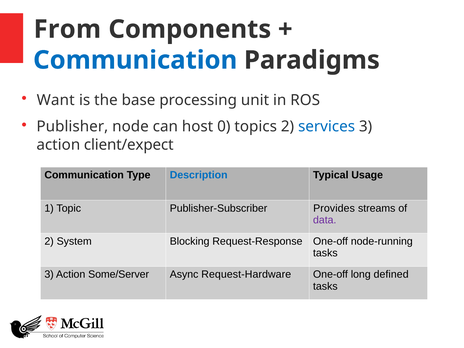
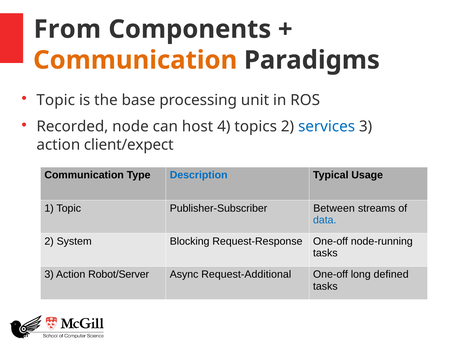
Communication at (135, 60) colour: blue -> orange
Want at (56, 100): Want -> Topic
Publisher: Publisher -> Recorded
0: 0 -> 4
Provides: Provides -> Between
data colour: purple -> blue
Some/Server: Some/Server -> Robot/Server
Request-Hardware: Request-Hardware -> Request-Additional
